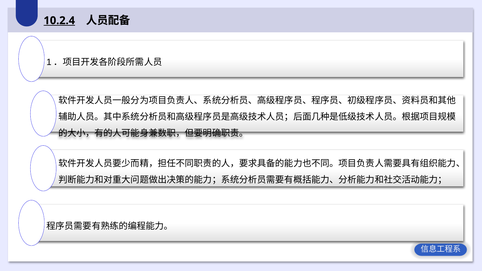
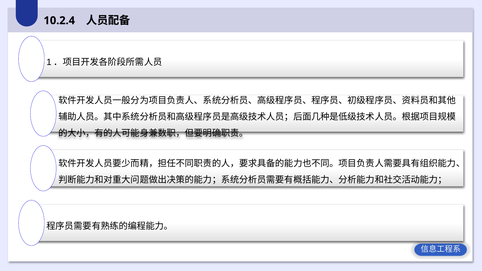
10.2.4 underline: present -> none
